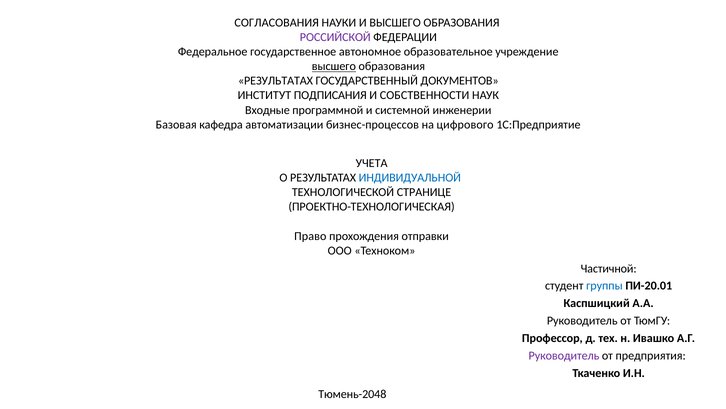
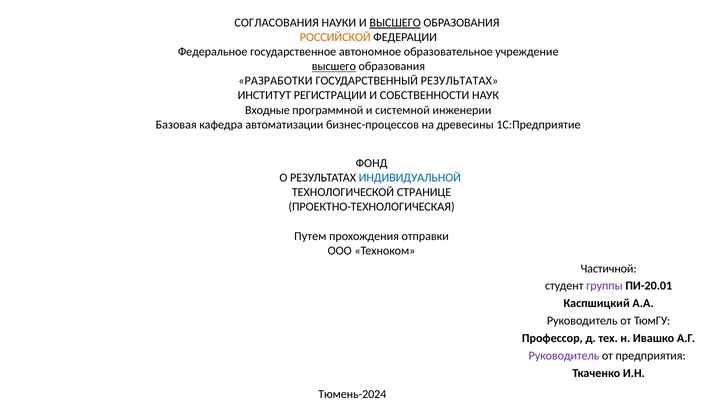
ВЫСШЕГО at (395, 23) underline: none -> present
РОССИЙСКОЙ colour: purple -> orange
РЕЗУЛЬТАТАХ at (276, 81): РЕЗУЛЬТАТАХ -> РАЗРАБОТКИ
ГОСУДАРСТВЕННЫЙ ДОКУМЕНТОВ: ДОКУМЕНТОВ -> РЕЗУЛЬТАТАХ
ПОДПИСАНИЯ: ПОДПИСАНИЯ -> РЕГИСТРАЦИИ
цифрового: цифрового -> древесины
УЧЕТА: УЧЕТА -> ФОНД
Право: Право -> Путем
группы colour: blue -> purple
Тюмень-2048: Тюмень-2048 -> Тюмень-2024
